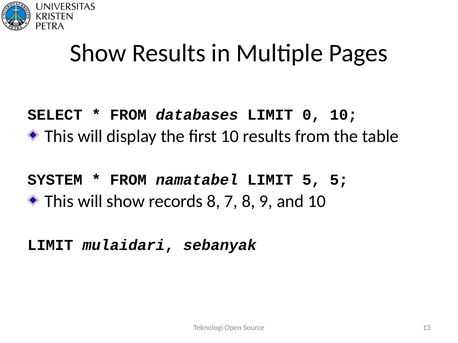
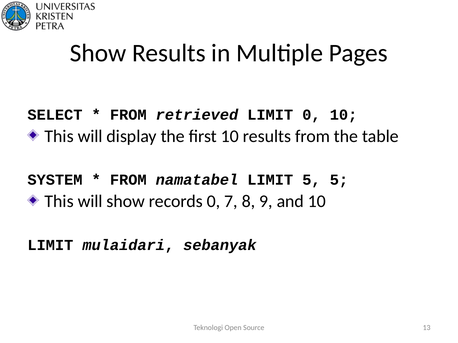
databases: databases -> retrieved
records 8: 8 -> 0
